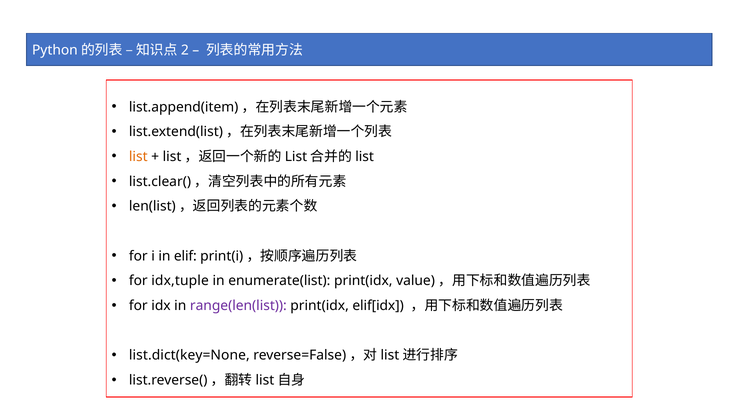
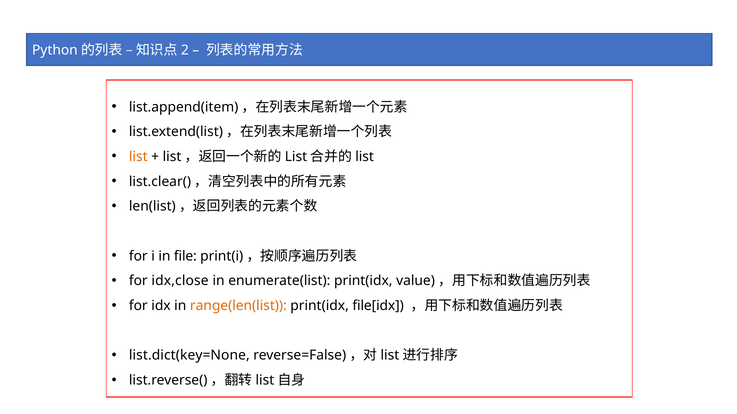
elif: elif -> file
idx,tuple: idx,tuple -> idx,close
range(len(list colour: purple -> orange
elif[idx: elif[idx -> file[idx
